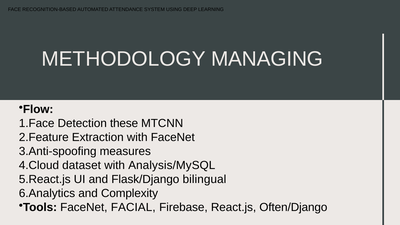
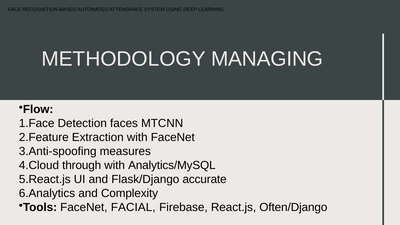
these: these -> faces
dataset: dataset -> through
Analysis/MySQL: Analysis/MySQL -> Analytics/MySQL
bilingual: bilingual -> accurate
